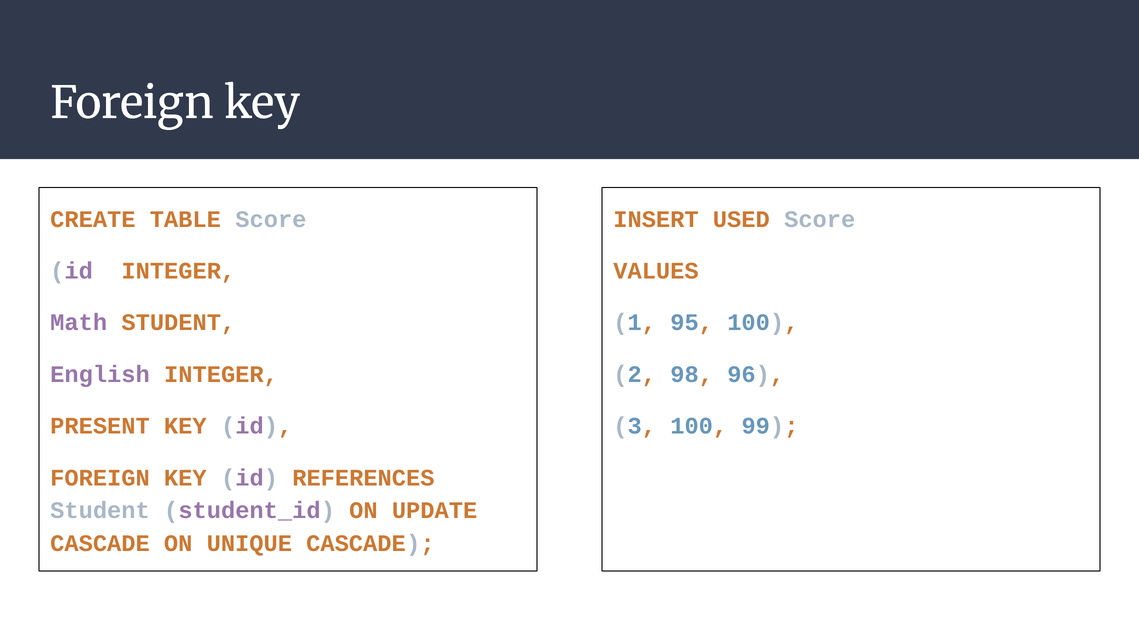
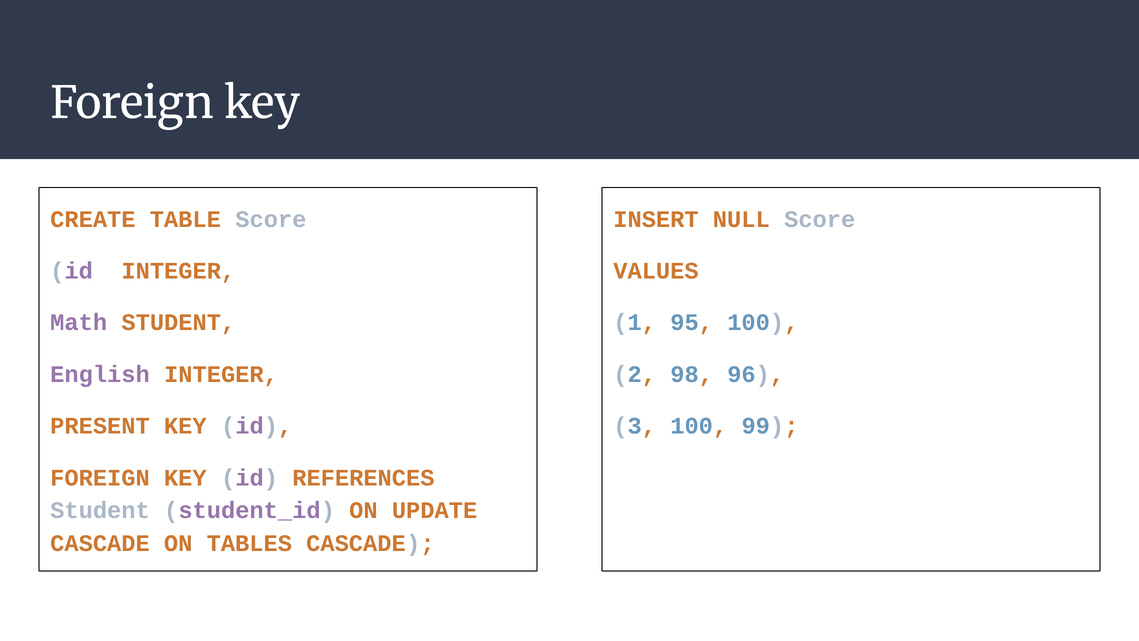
USED: USED -> NULL
UNIQUE: UNIQUE -> TABLES
